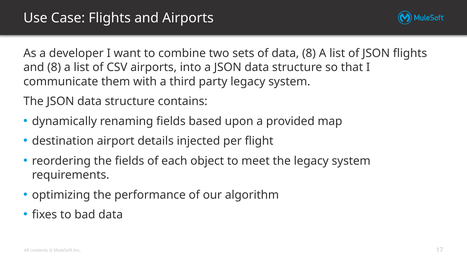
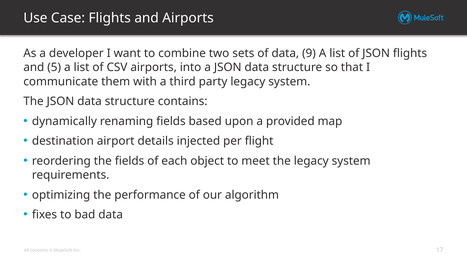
data 8: 8 -> 9
and 8: 8 -> 5
